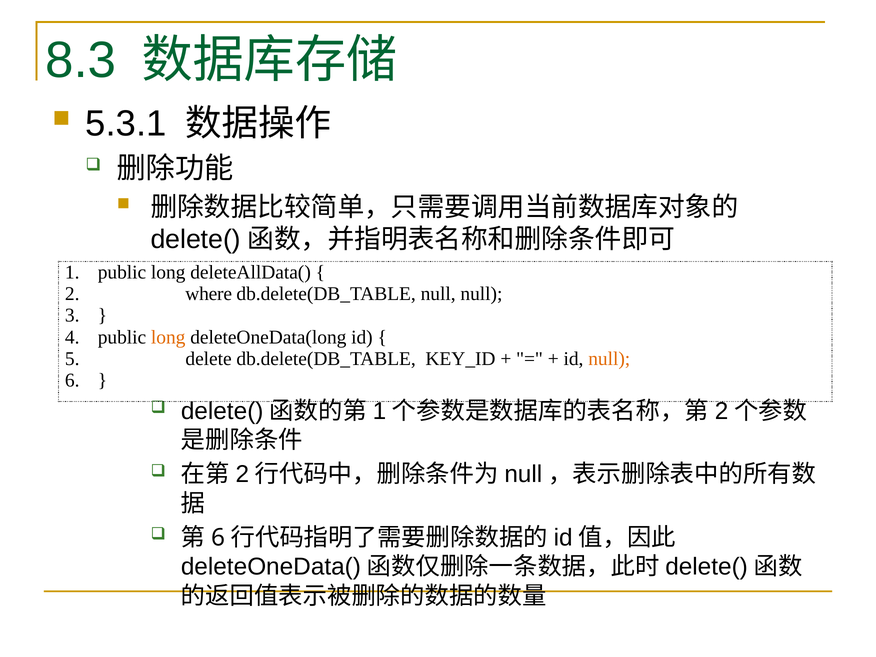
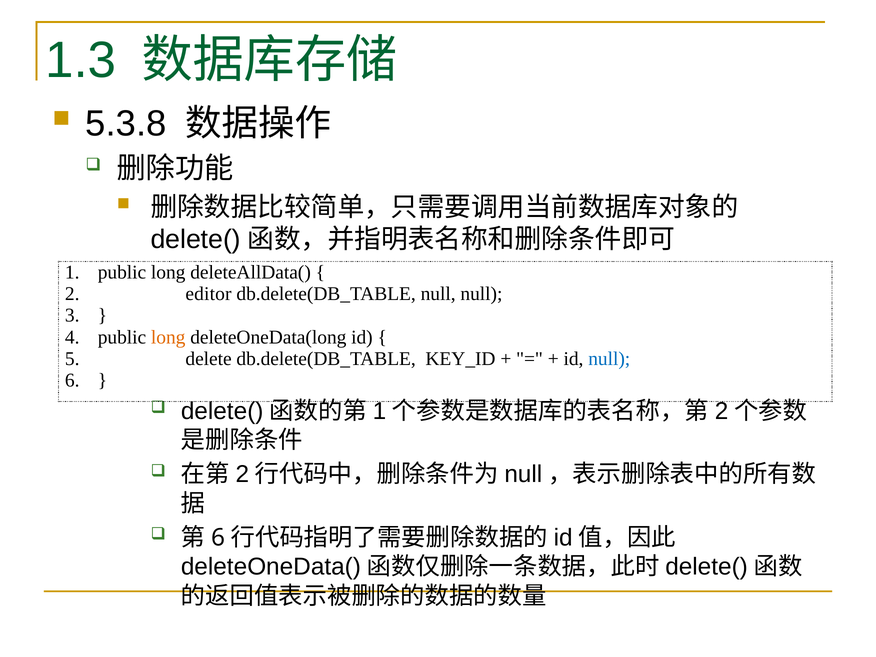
8.3: 8.3 -> 1.3
5.3.1: 5.3.1 -> 5.3.8
where: where -> editor
null at (609, 359) colour: orange -> blue
